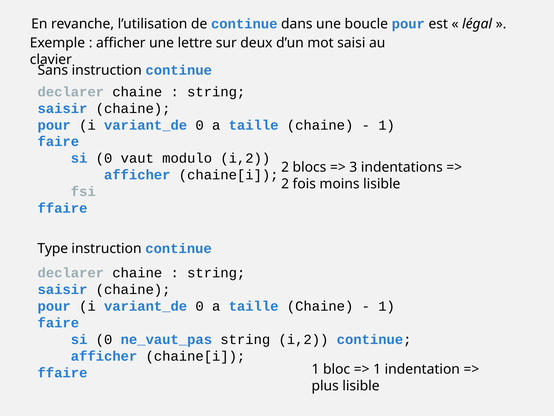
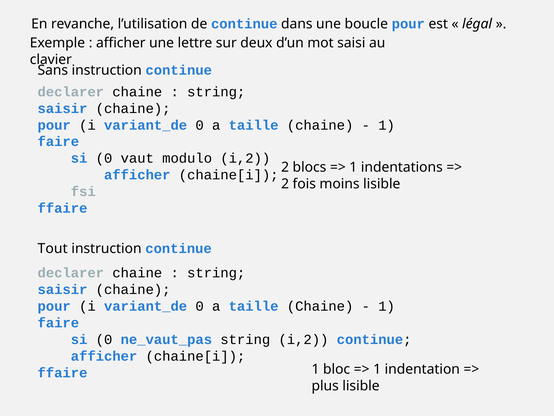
3 at (353, 167): 3 -> 1
Type: Type -> Tout
